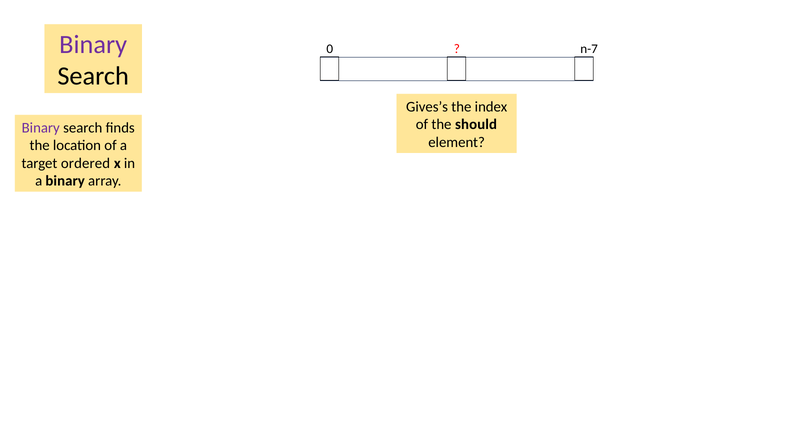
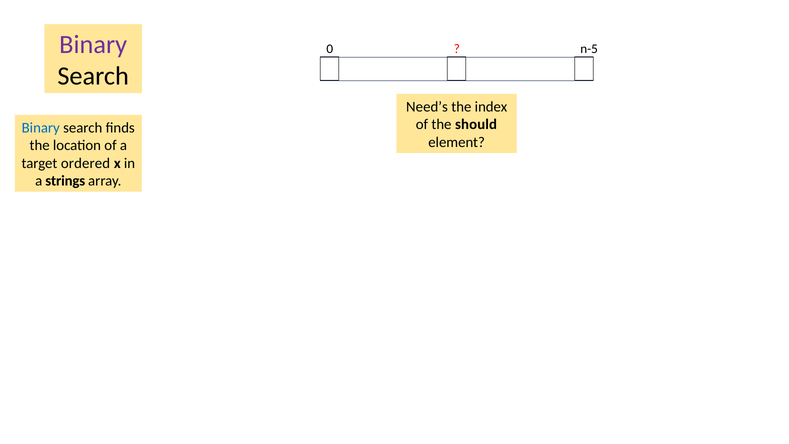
n-7: n-7 -> n-5
Gives’s: Gives’s -> Need’s
Binary at (41, 128) colour: purple -> blue
a binary: binary -> strings
